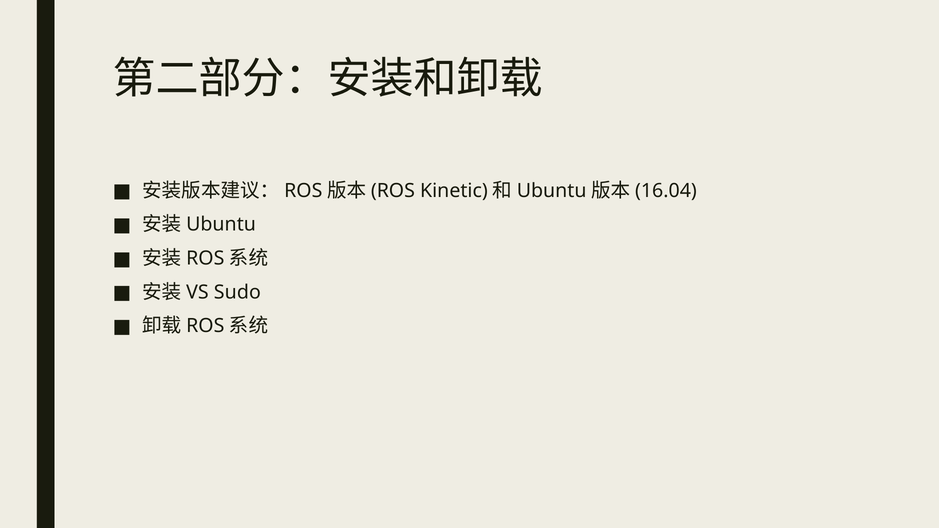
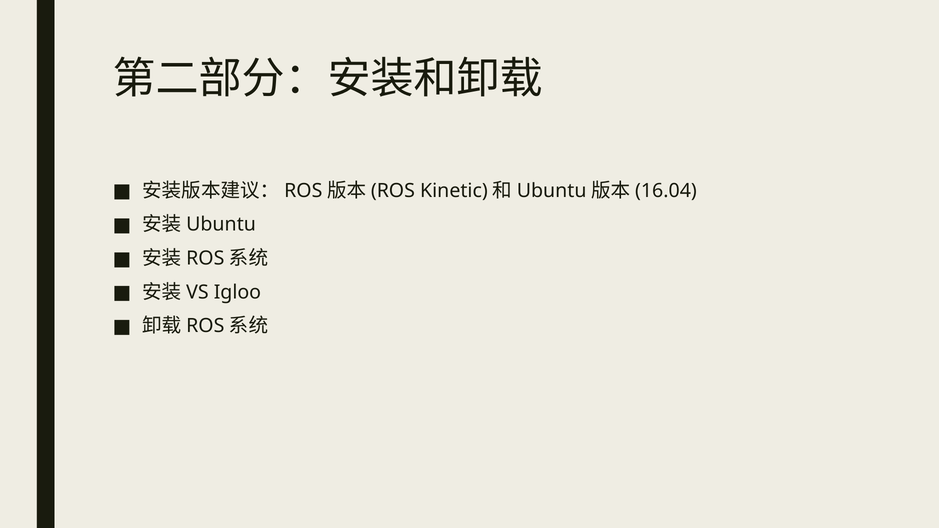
Sudo: Sudo -> Igloo
